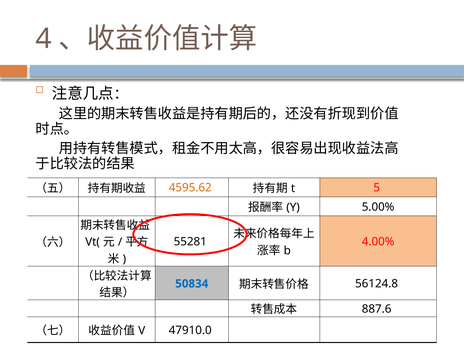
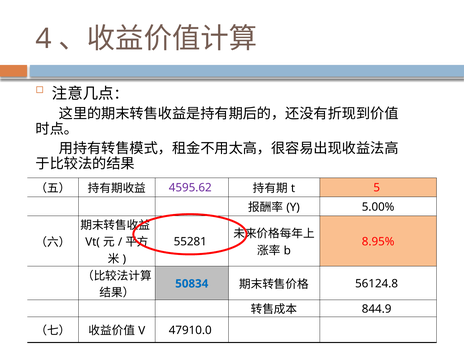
4595.62 colour: orange -> purple
4.00%: 4.00% -> 8.95%
887.6: 887.6 -> 844.9
